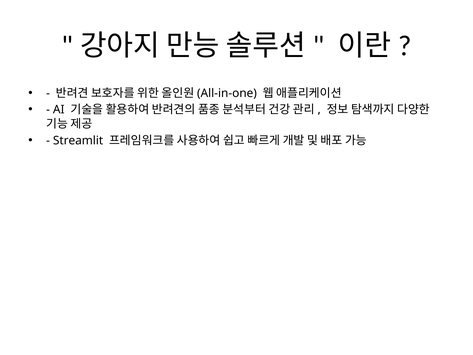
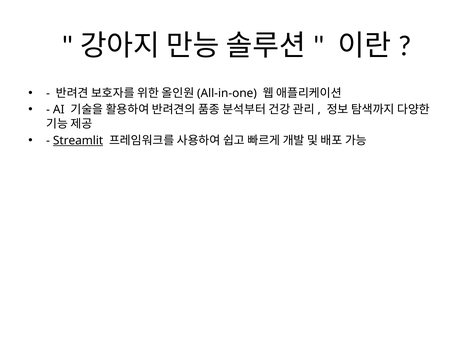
Streamlit underline: none -> present
